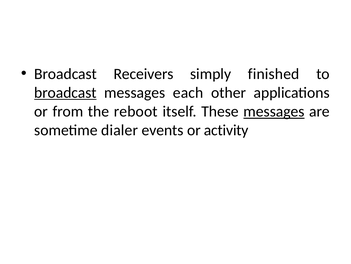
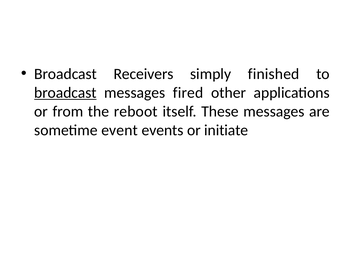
each: each -> fired
messages at (274, 111) underline: present -> none
dialer: dialer -> event
activity: activity -> initiate
